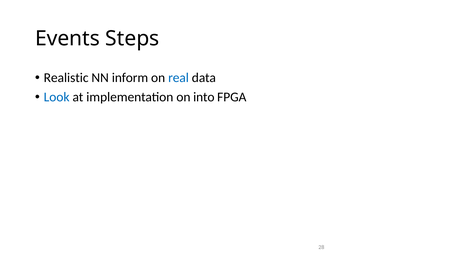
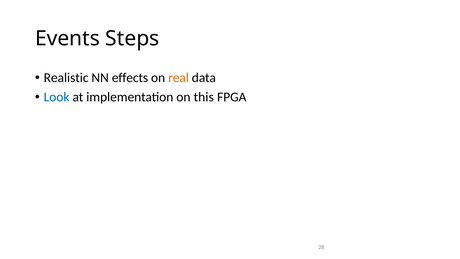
inform: inform -> effects
real colour: blue -> orange
into: into -> this
